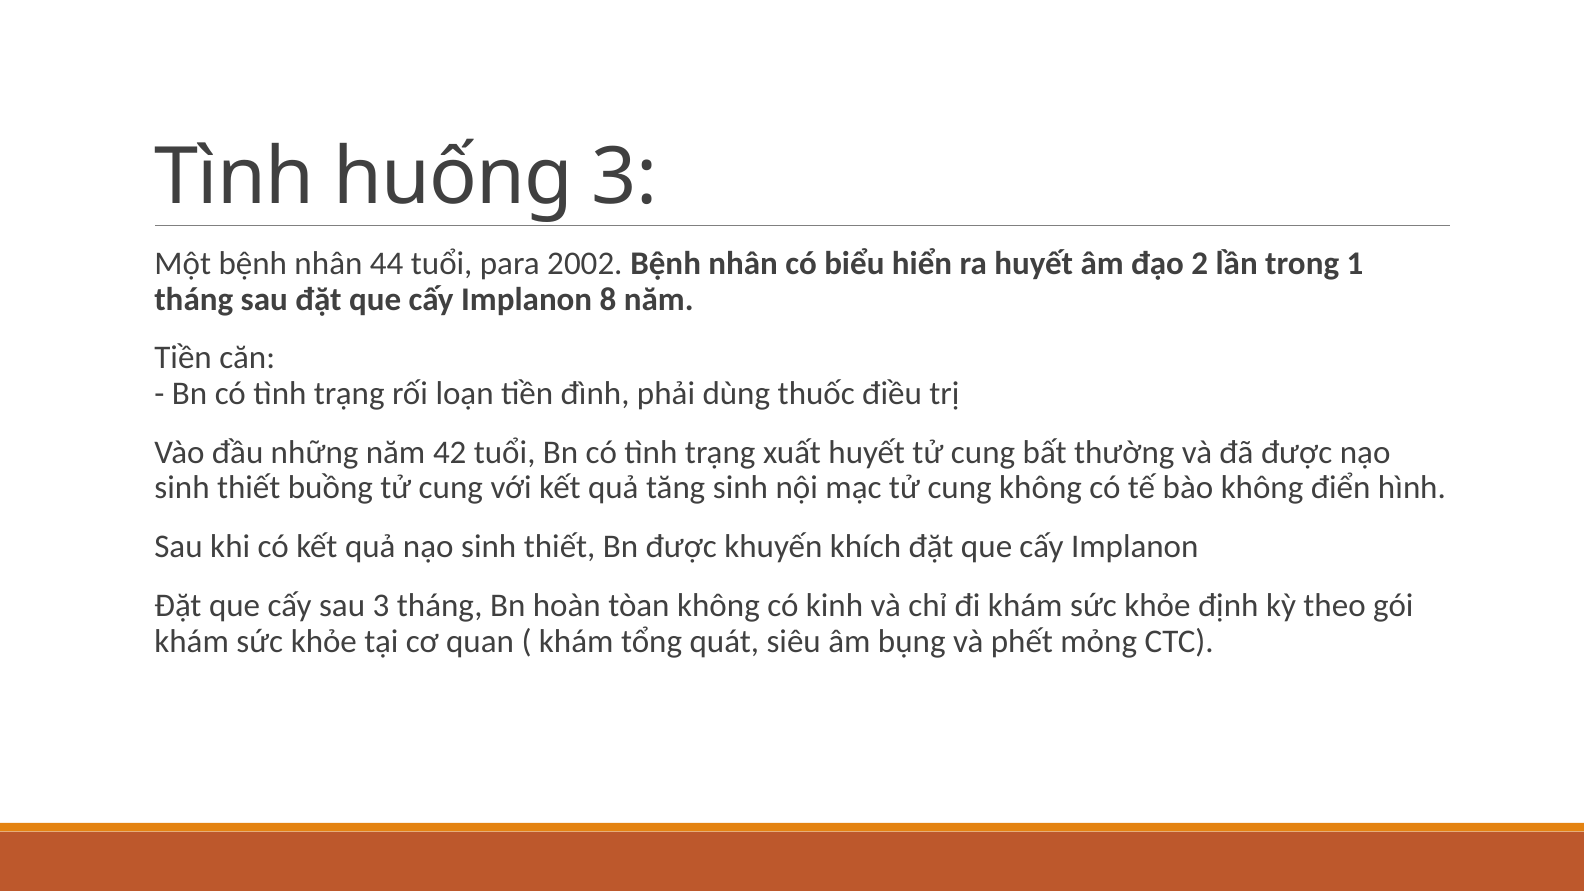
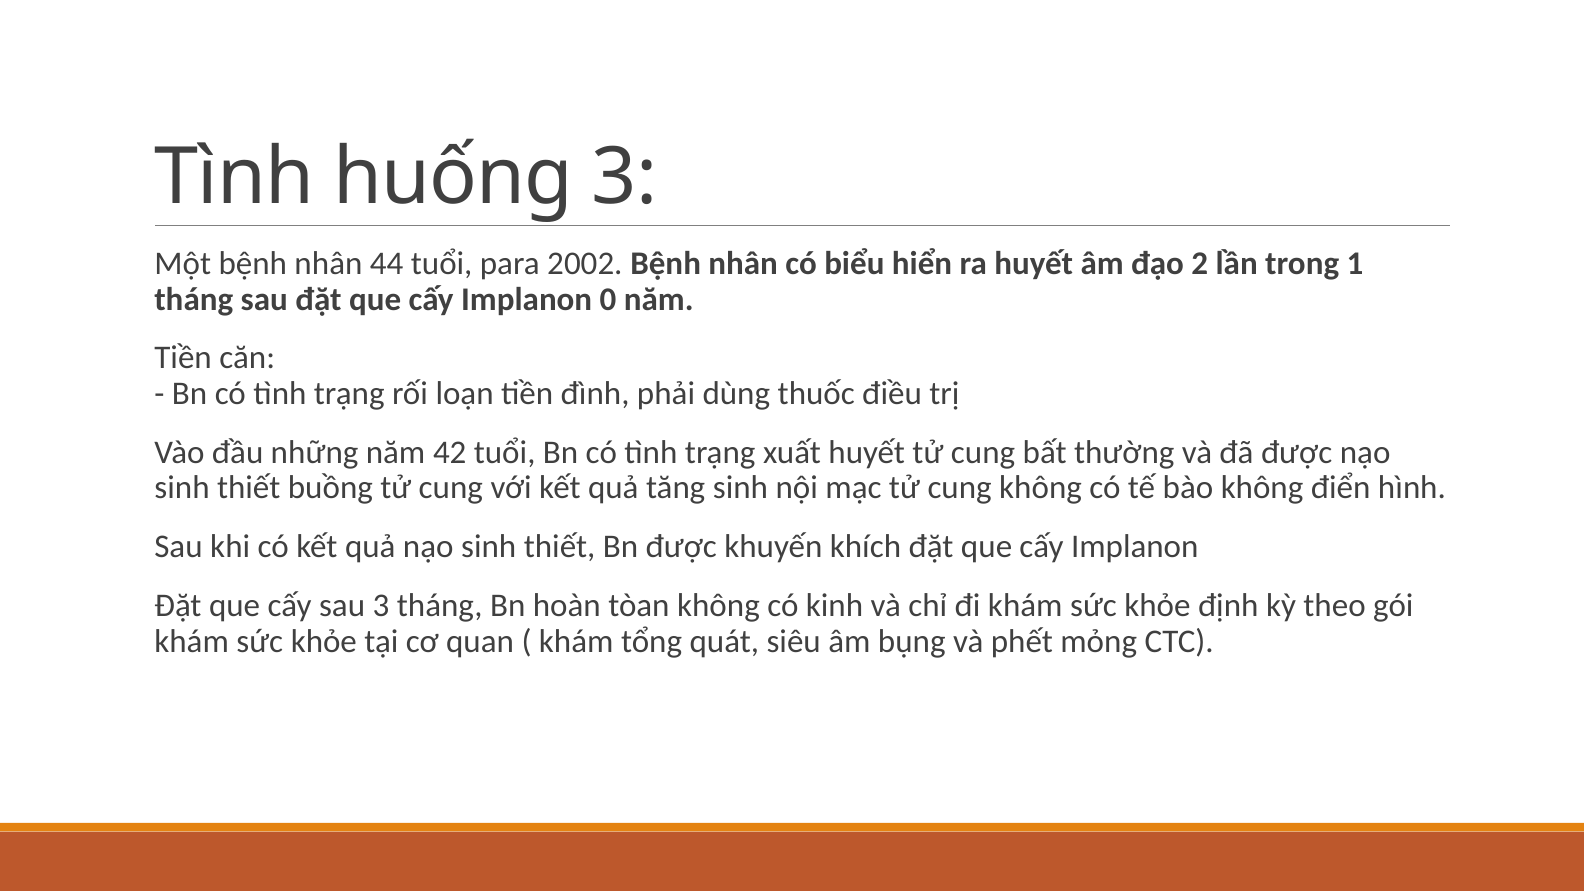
8: 8 -> 0
